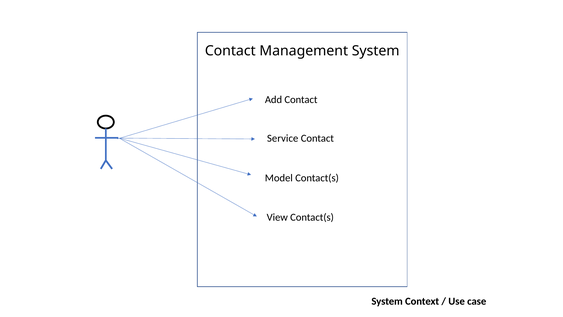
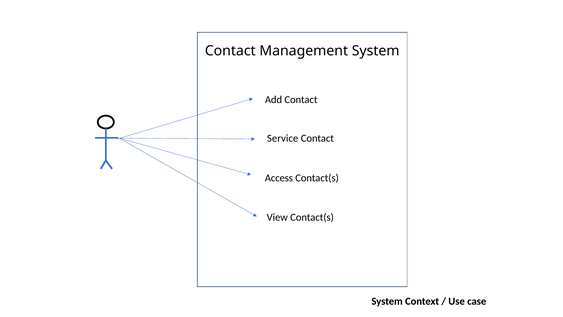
Model: Model -> Access
